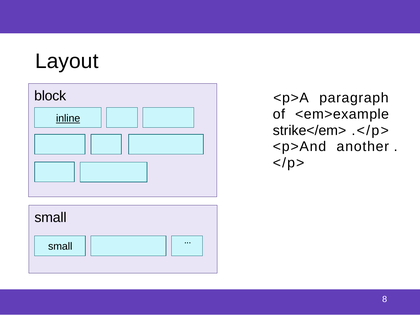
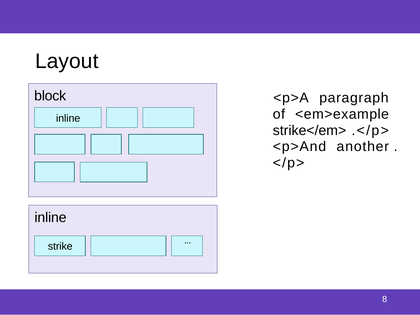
inline at (68, 118) underline: present -> none
small at (50, 217): small -> inline
small at (60, 247): small -> strike
